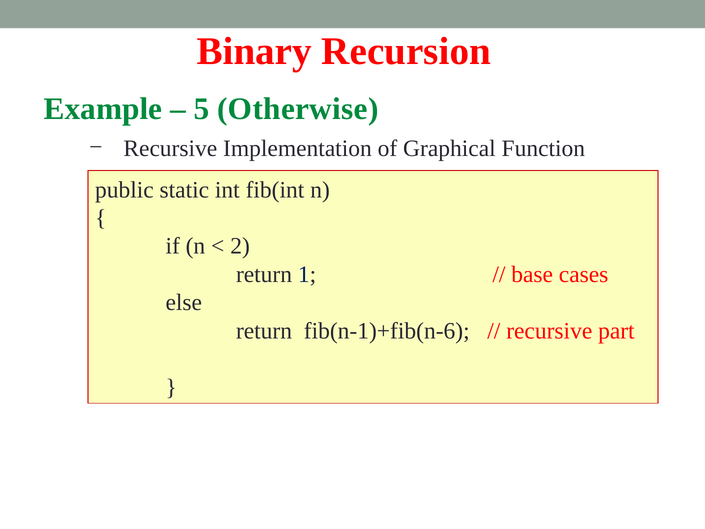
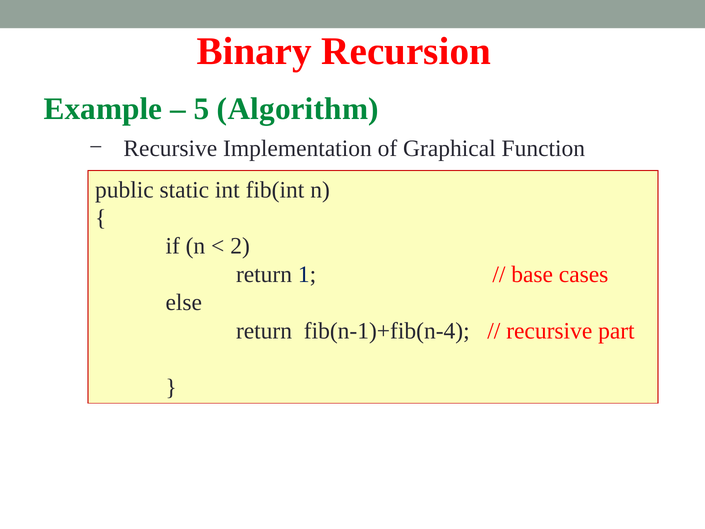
Otherwise: Otherwise -> Algorithm
fib(n-1)+fib(n-6: fib(n-1)+fib(n-6 -> fib(n-1)+fib(n-4
